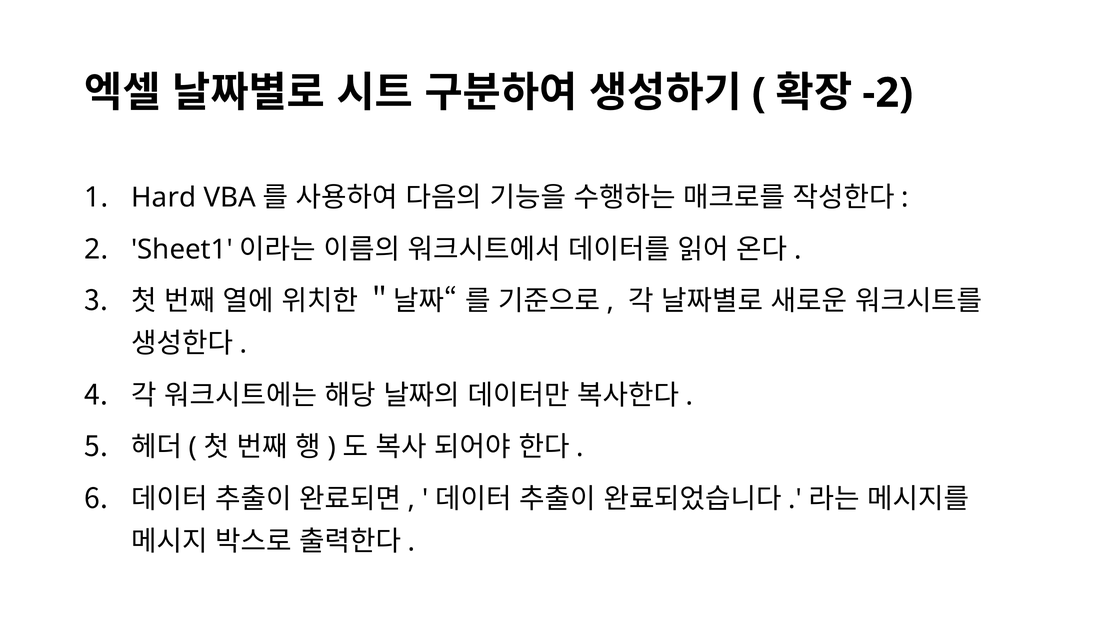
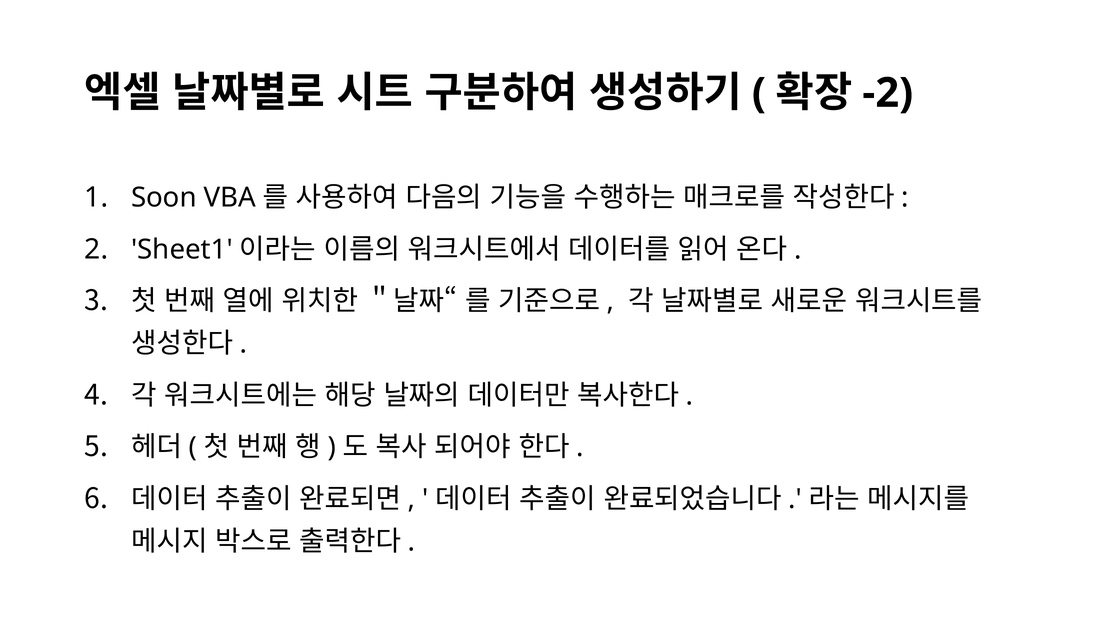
Hard: Hard -> Soon
